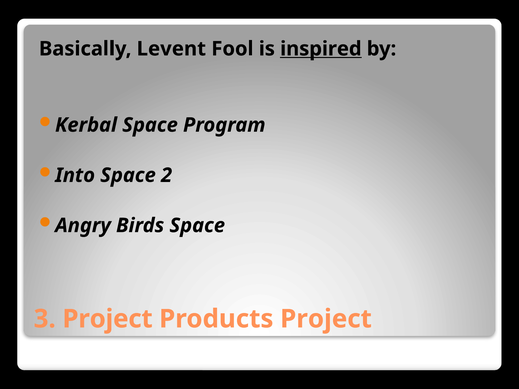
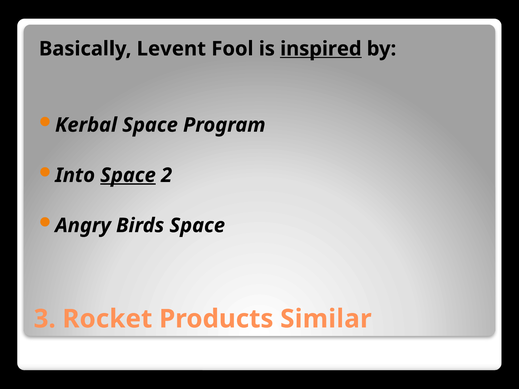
Space at (128, 175) underline: none -> present
3 Project: Project -> Rocket
Products Project: Project -> Similar
